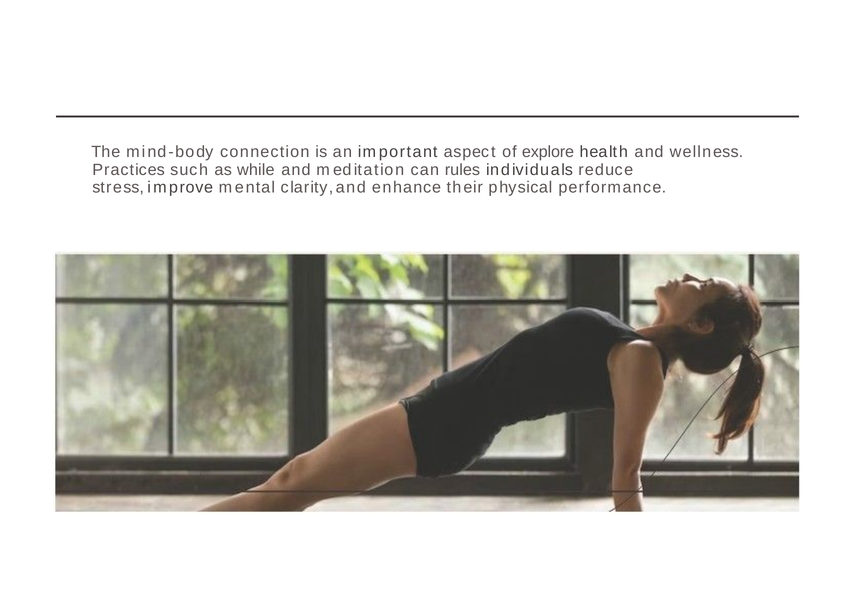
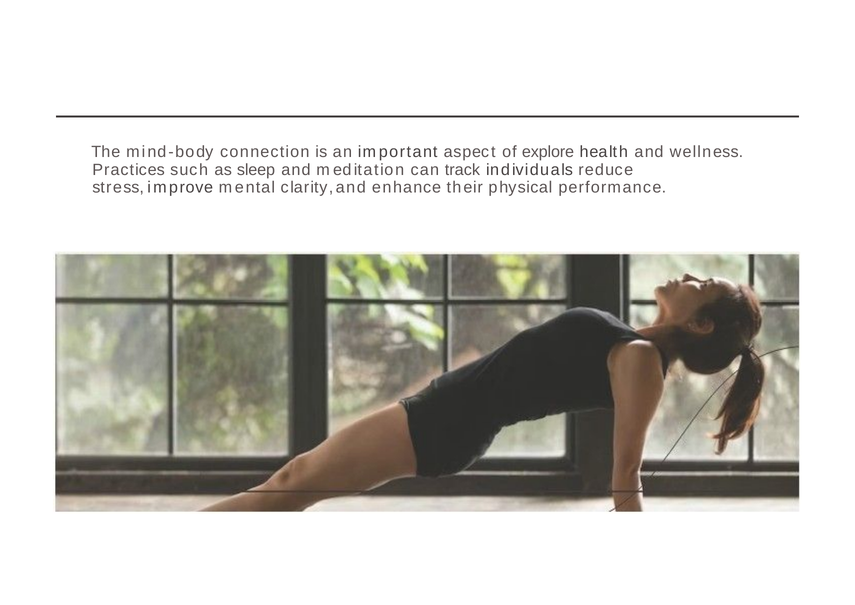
while: while -> sleep
rules: rules -> track
